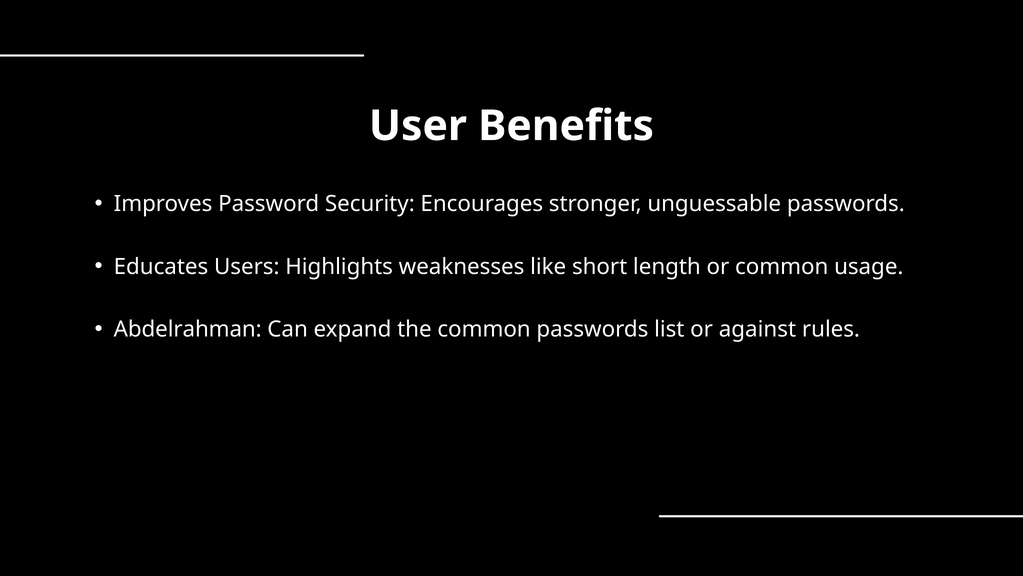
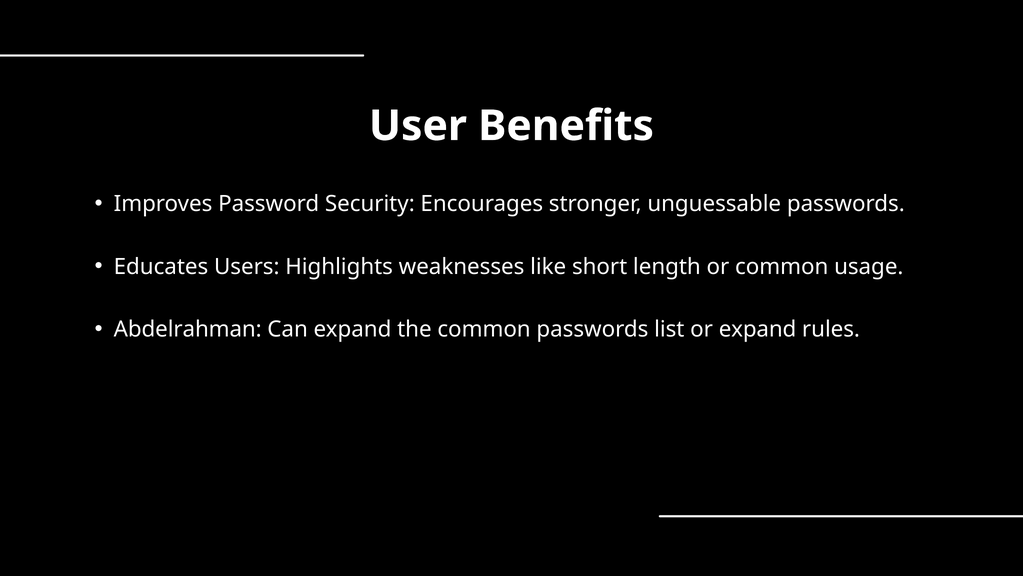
or against: against -> expand
